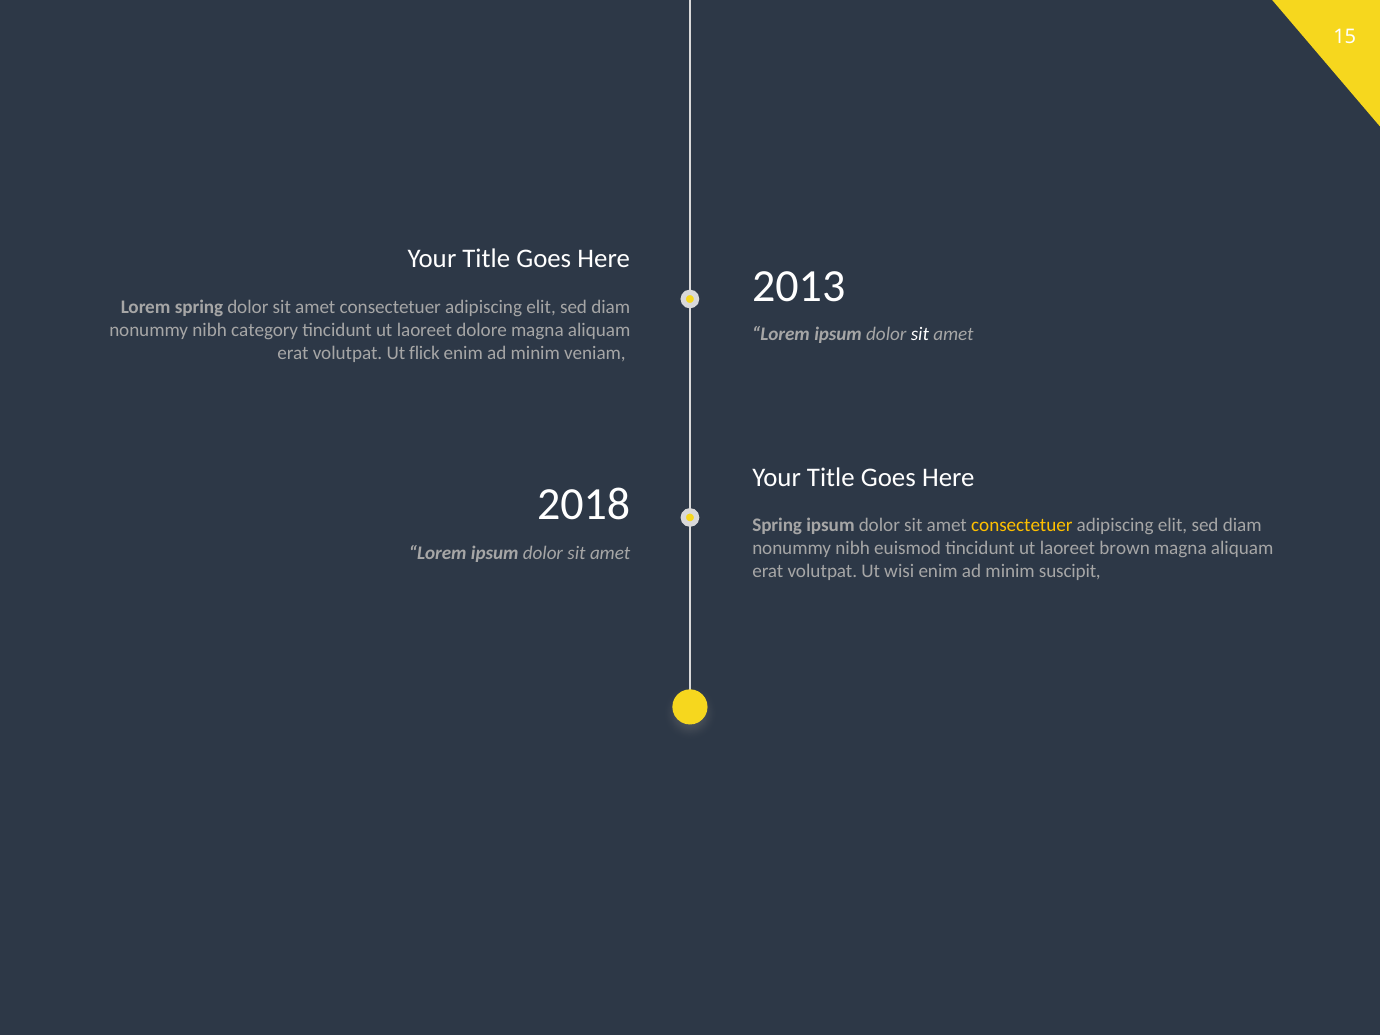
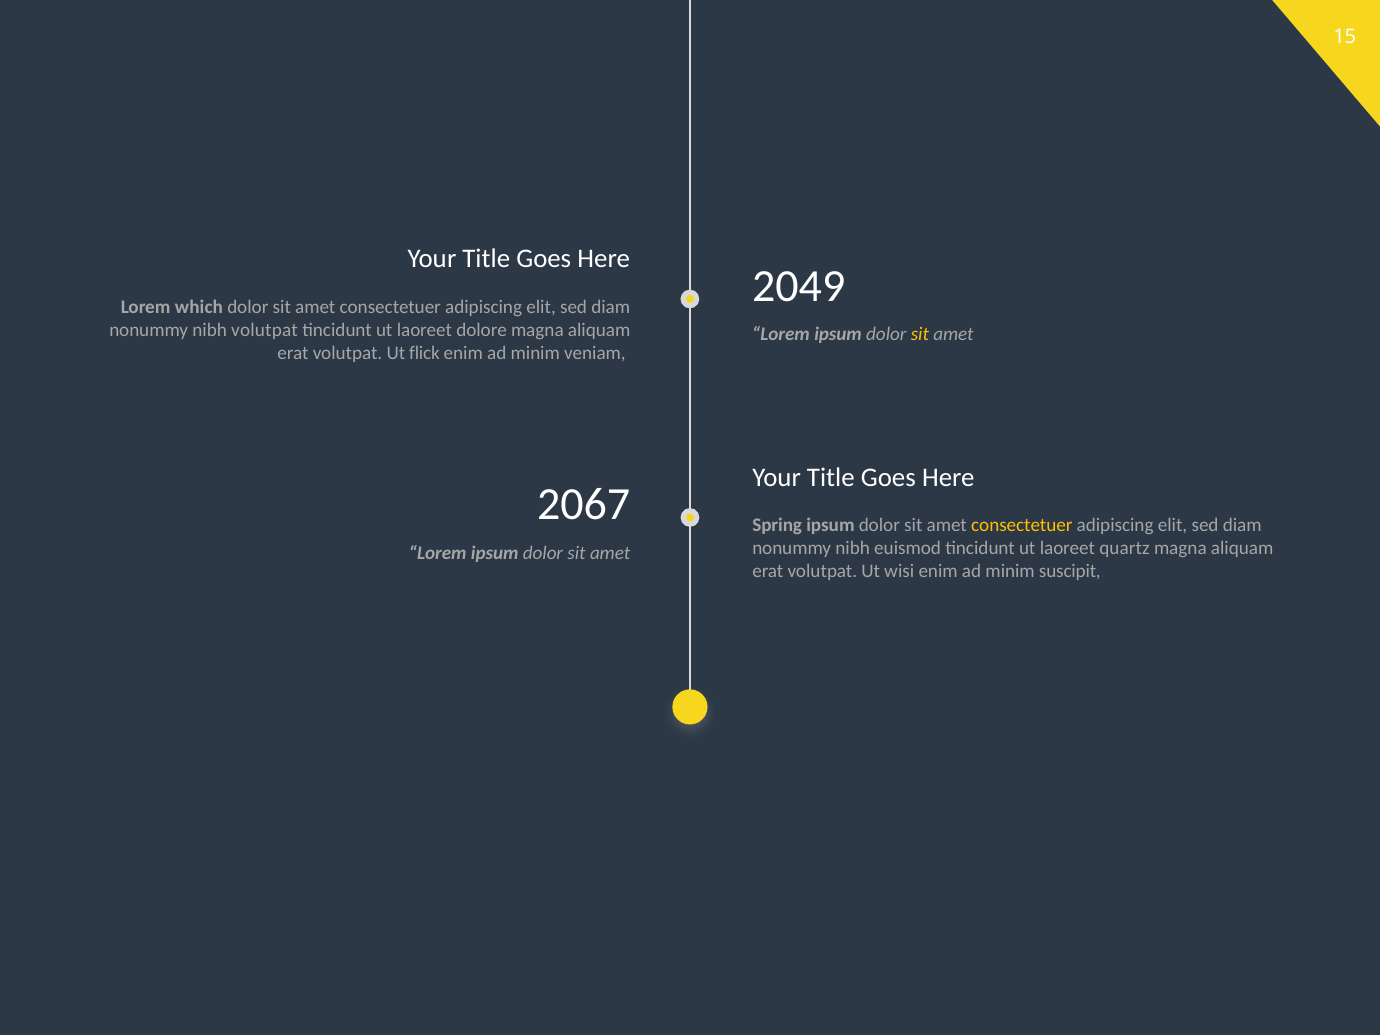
2013: 2013 -> 2049
Lorem spring: spring -> which
nibh category: category -> volutpat
sit at (920, 334) colour: white -> yellow
2018: 2018 -> 2067
brown: brown -> quartz
